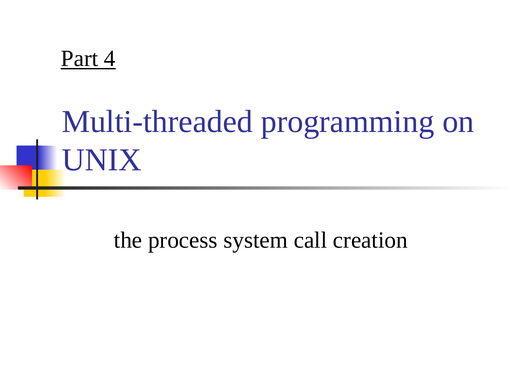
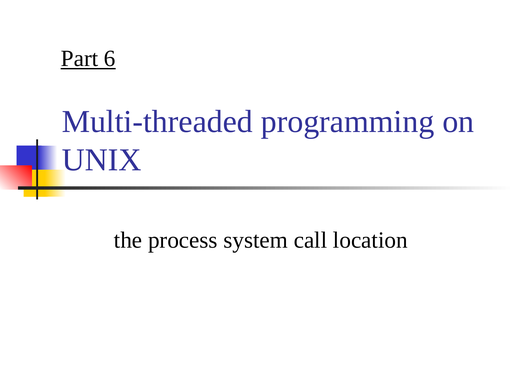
4: 4 -> 6
creation: creation -> location
